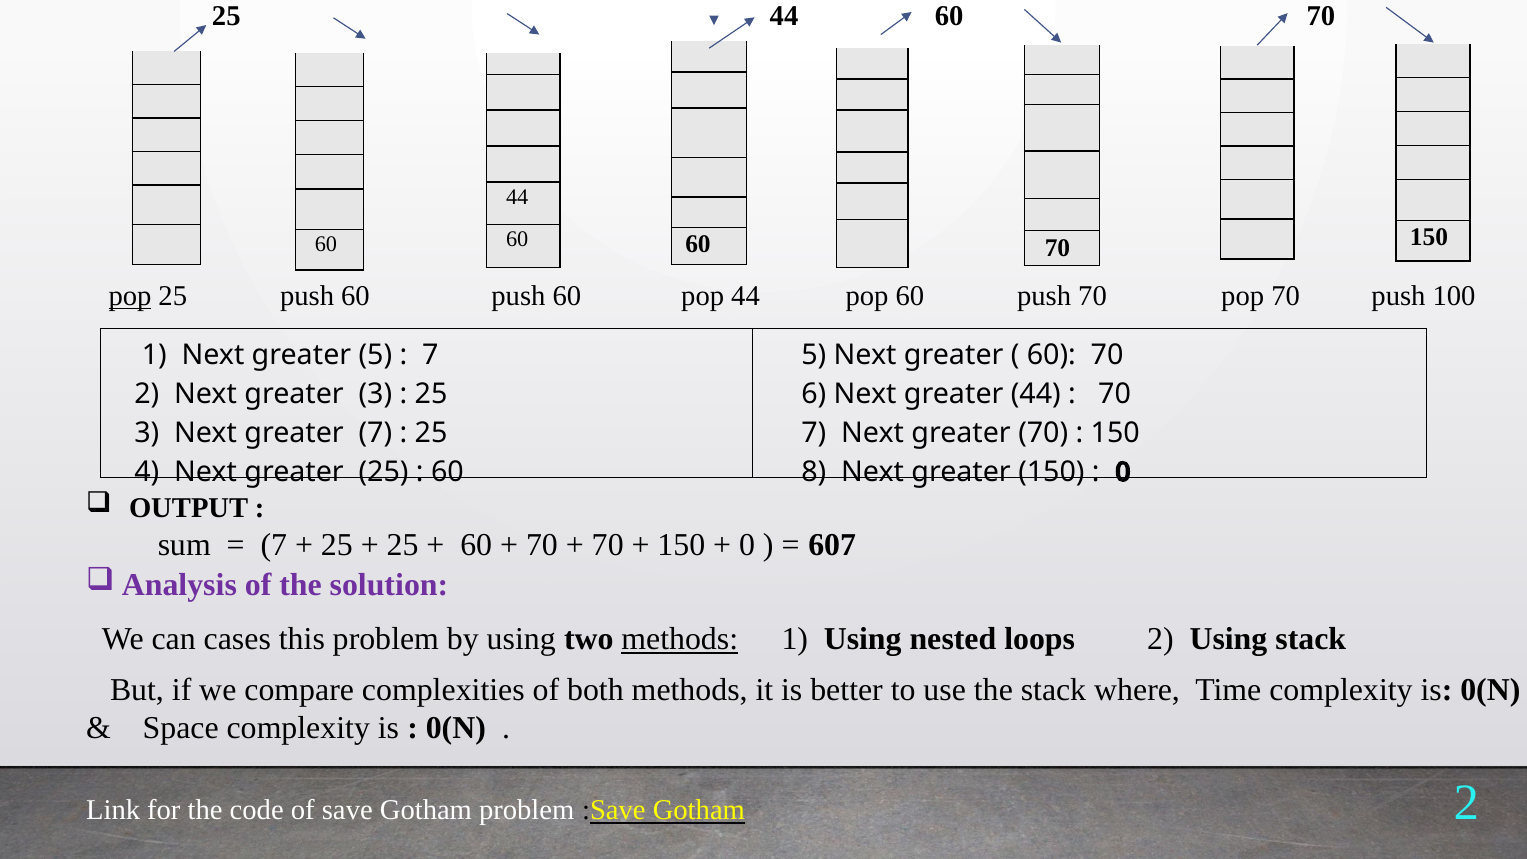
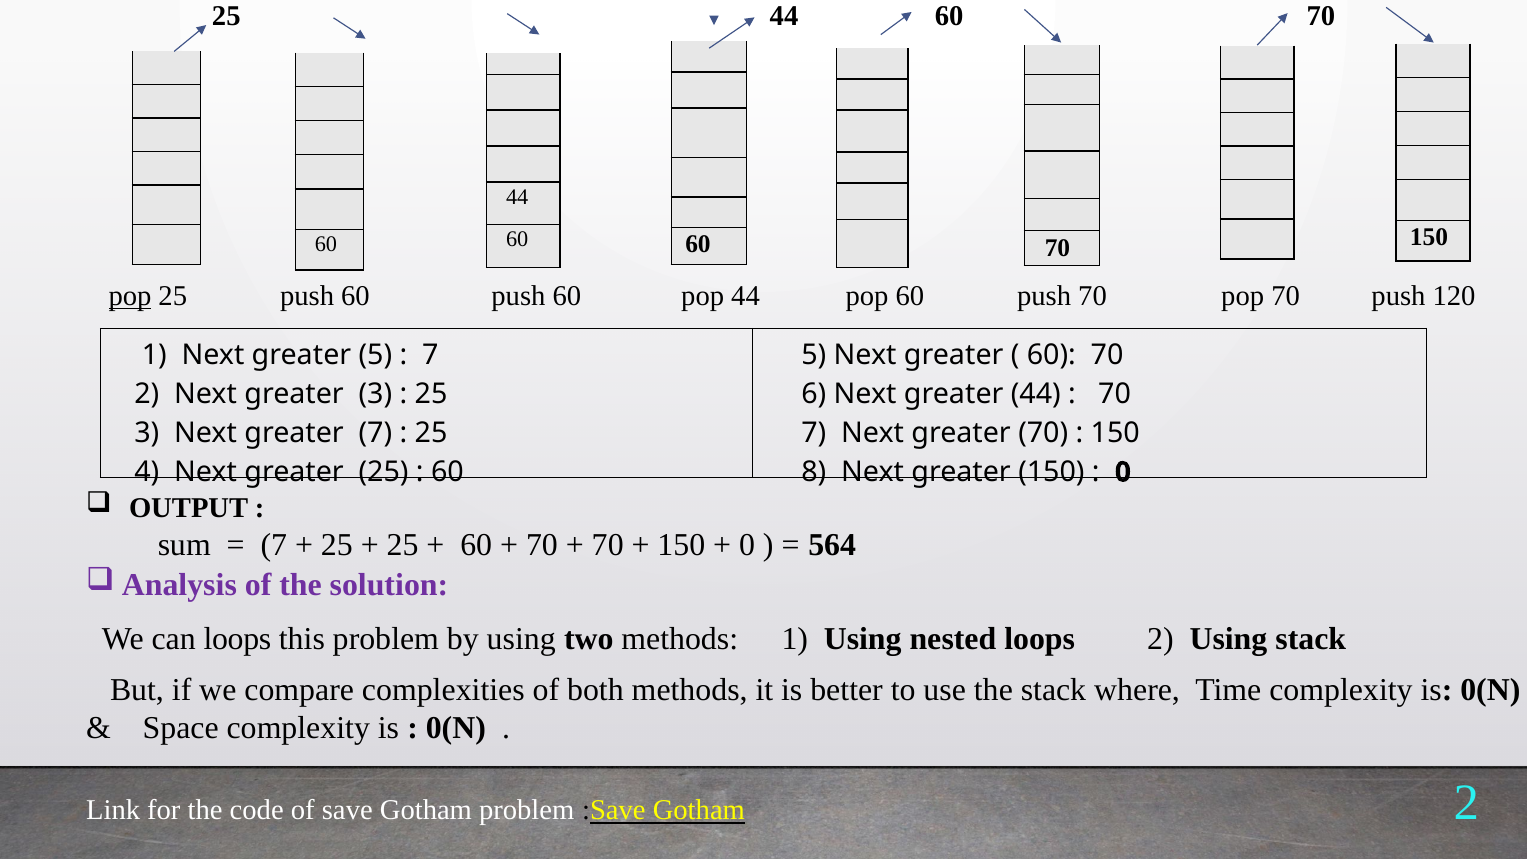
100: 100 -> 120
607: 607 -> 564
can cases: cases -> loops
methods at (680, 639) underline: present -> none
